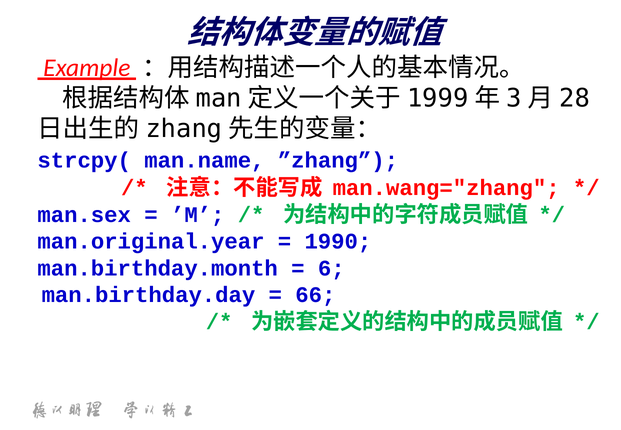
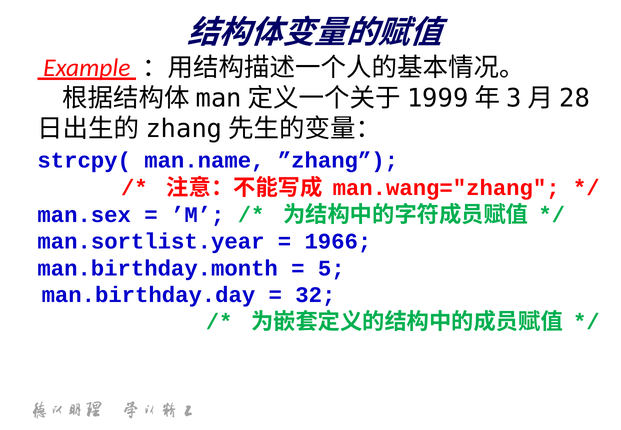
man.original.year: man.original.year -> man.sortlist.year
1990: 1990 -> 1966
6: 6 -> 5
66: 66 -> 32
